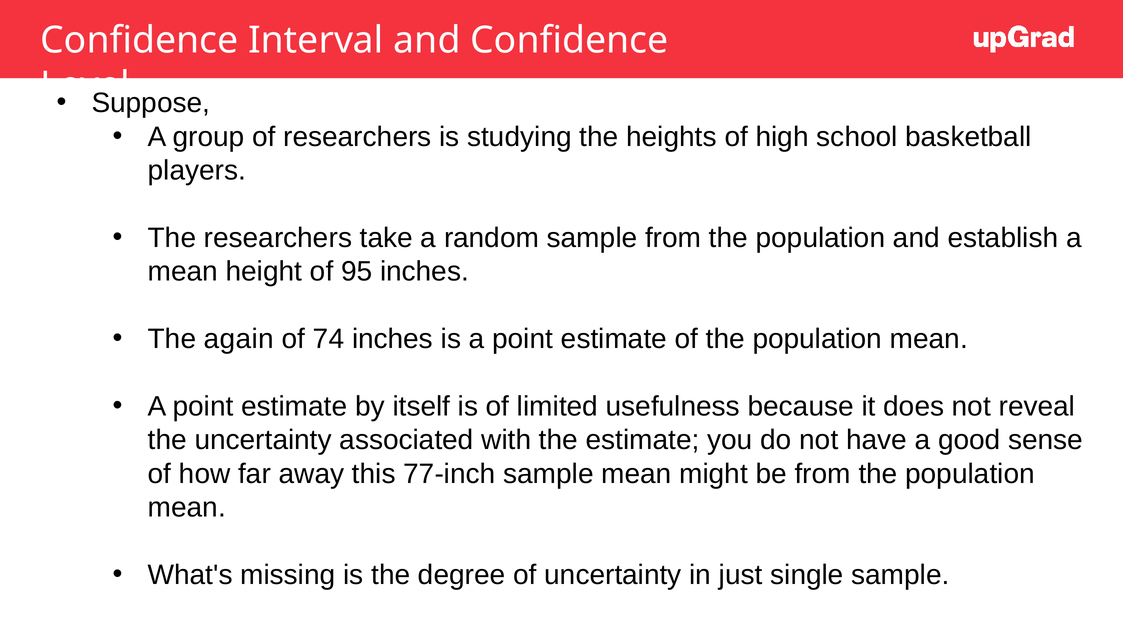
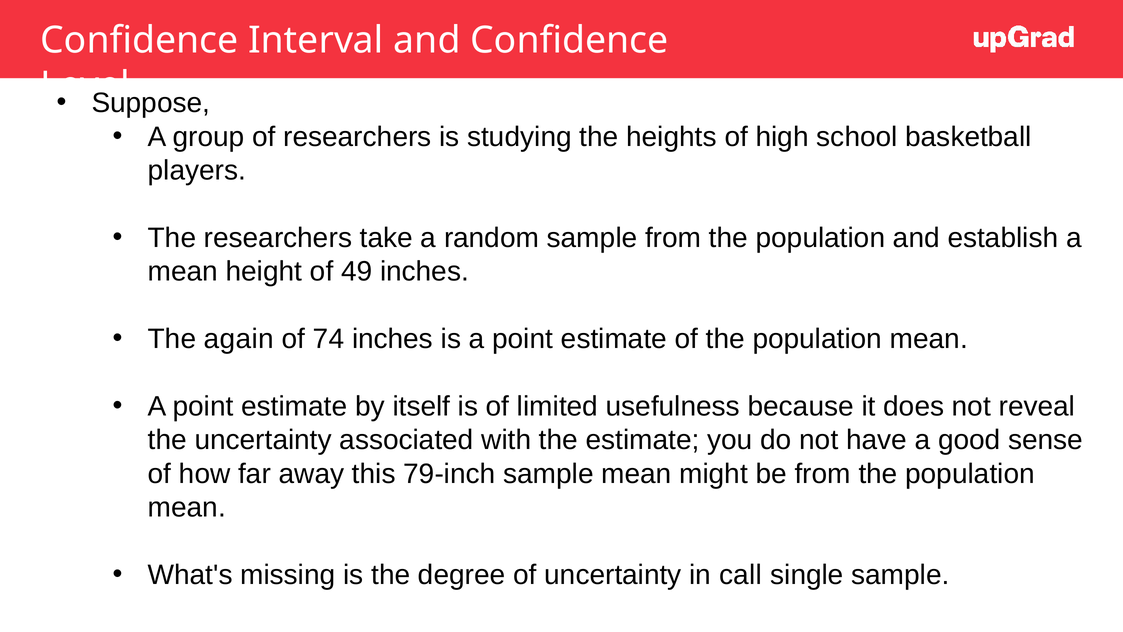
95: 95 -> 49
77-inch: 77-inch -> 79-inch
just: just -> call
